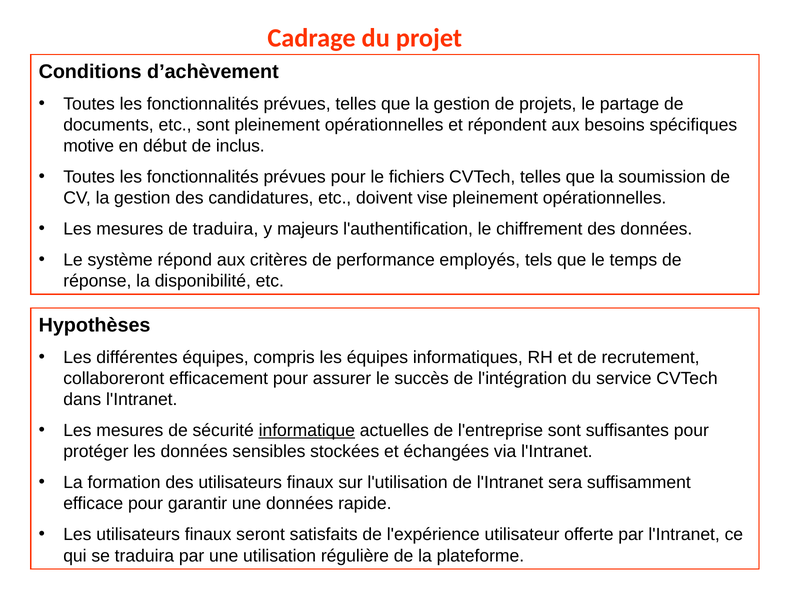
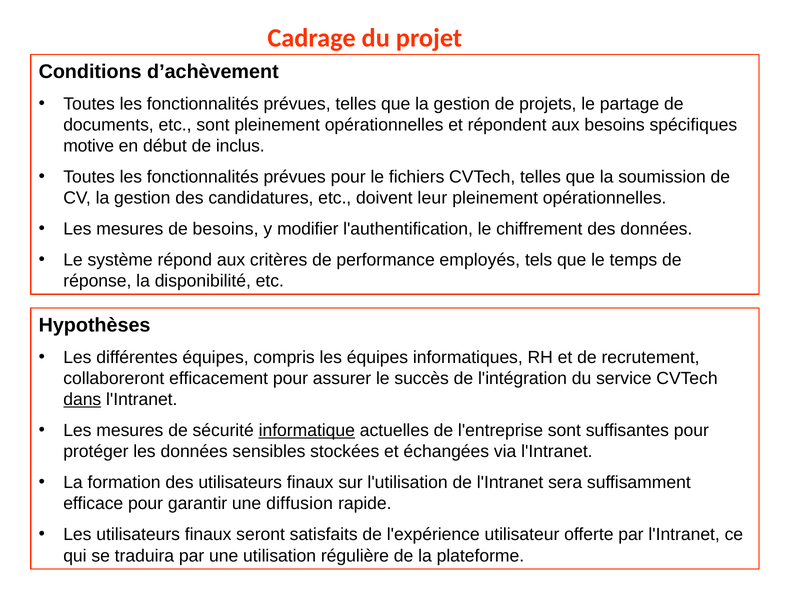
vise: vise -> leur
de traduira: traduira -> besoins
majeurs: majeurs -> modifier
dans underline: none -> present
une données: données -> diffusion
